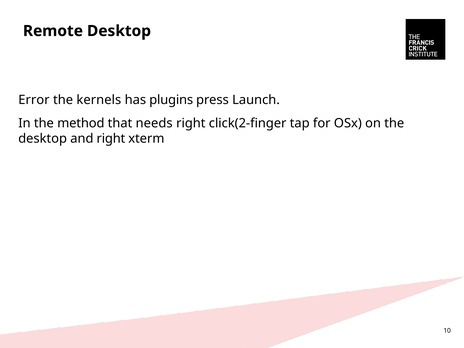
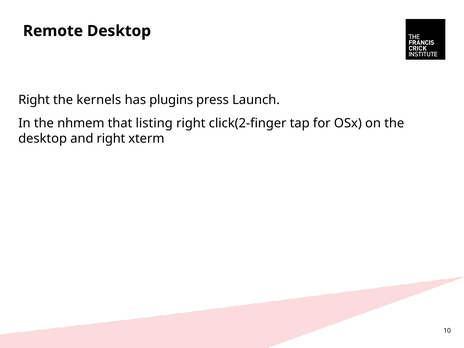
Error at (34, 100): Error -> Right
method: method -> nhmem
needs: needs -> listing
